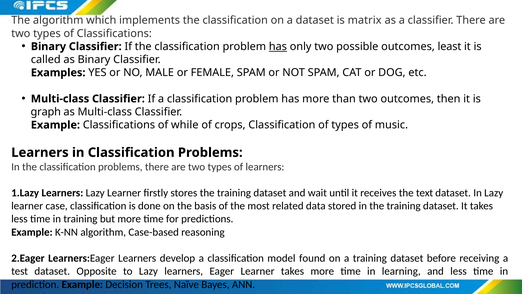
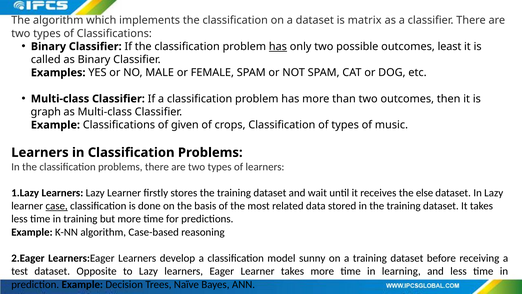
while: while -> given
text: text -> else
case underline: none -> present
found: found -> sunny
